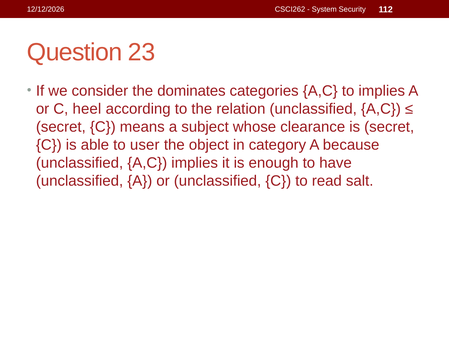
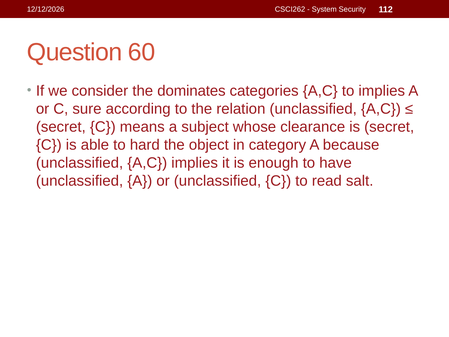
23: 23 -> 60
heel: heel -> sure
user: user -> hard
